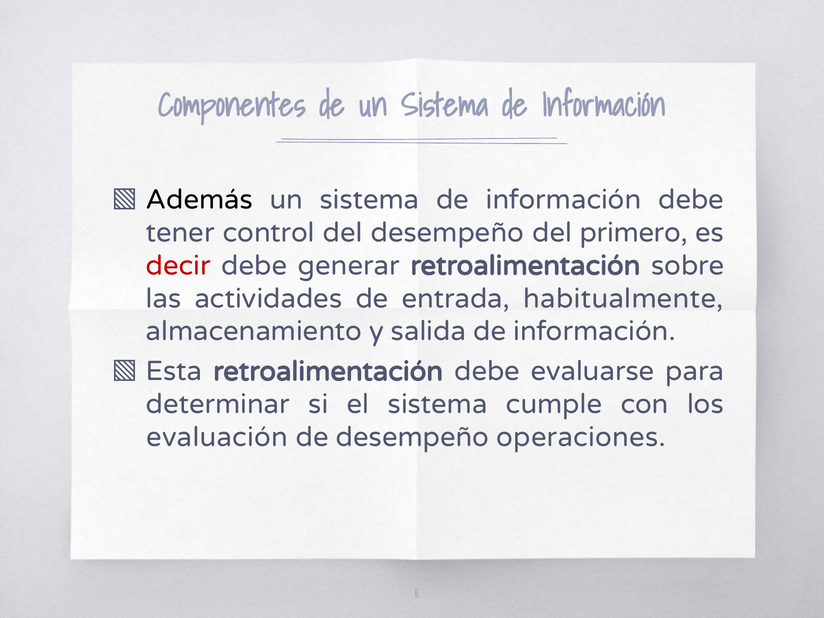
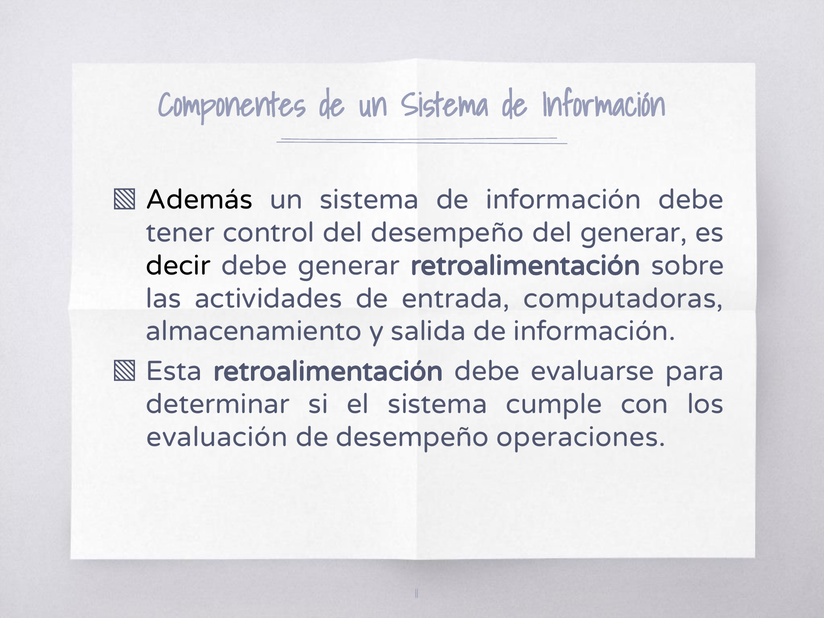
del primero: primero -> generar
decir colour: red -> black
habitualmente: habitualmente -> computadoras
